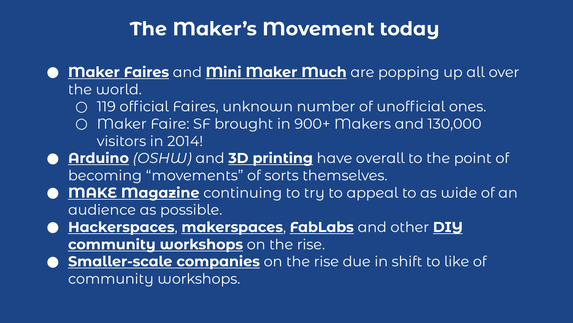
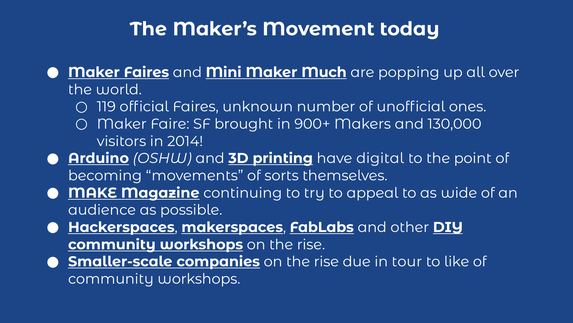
overall: overall -> digital
shift: shift -> tour
